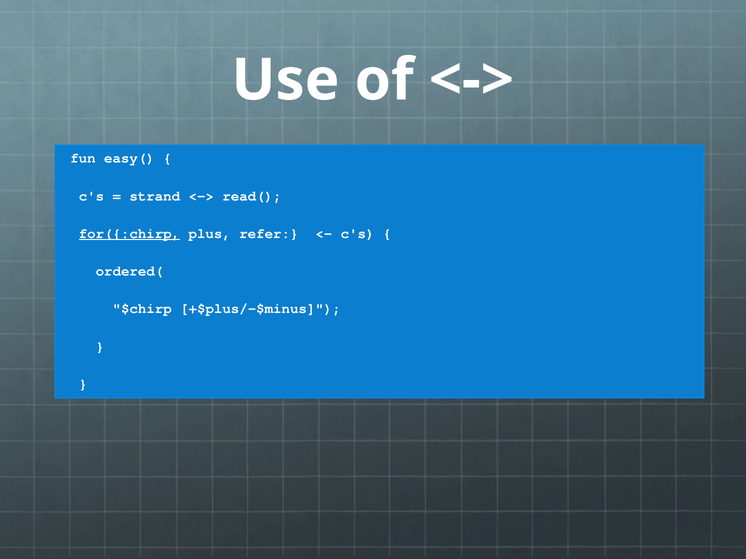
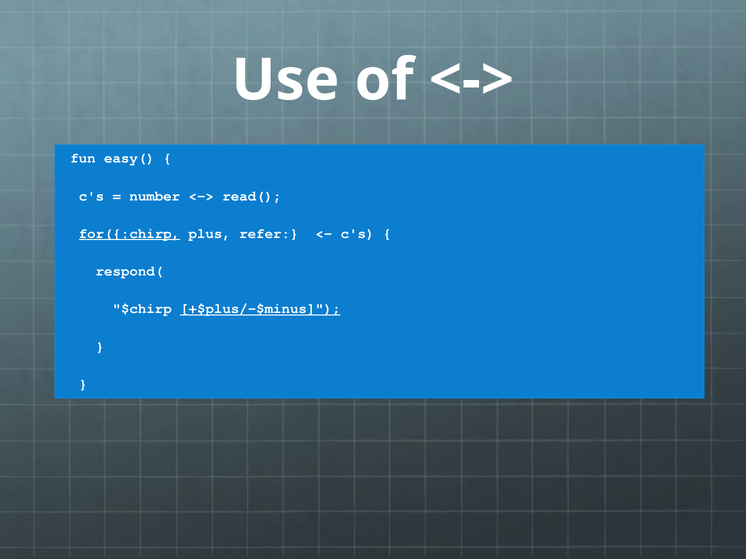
strand: strand -> number
ordered(: ordered( -> respond(
+$plus/-$minus underline: none -> present
